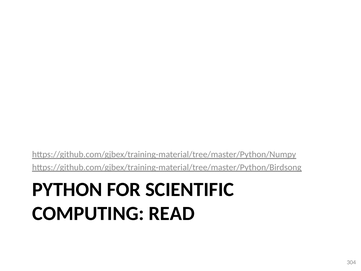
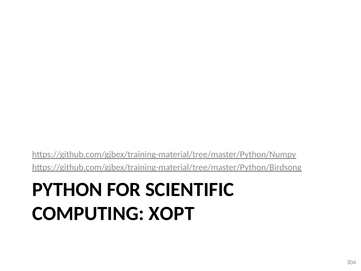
READ: READ -> XOPT
